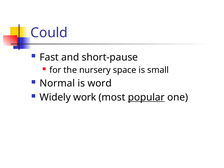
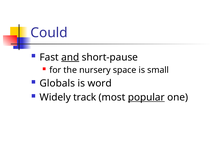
and underline: none -> present
Normal: Normal -> Globals
work: work -> track
